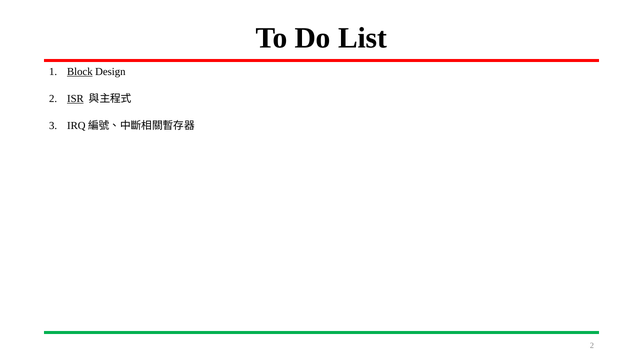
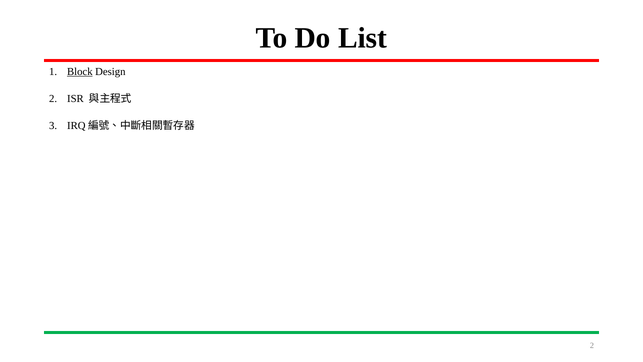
ISR underline: present -> none
